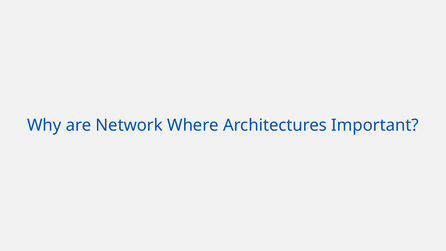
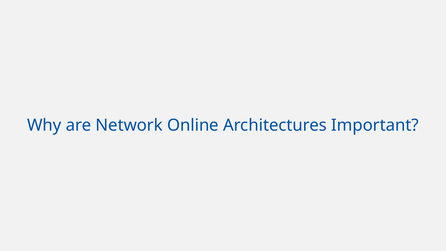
Where: Where -> Online
